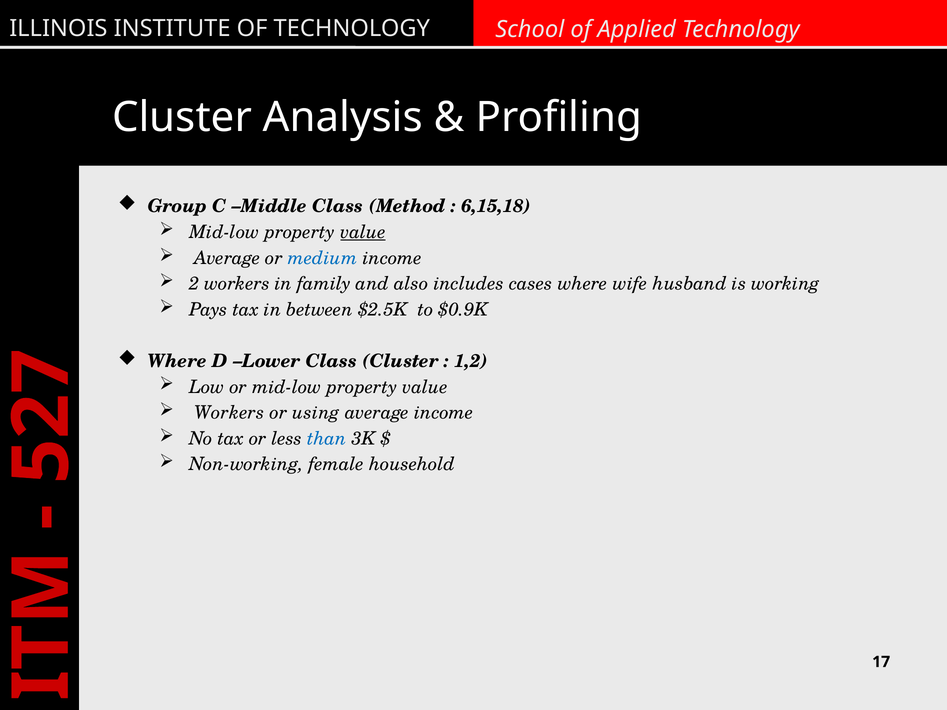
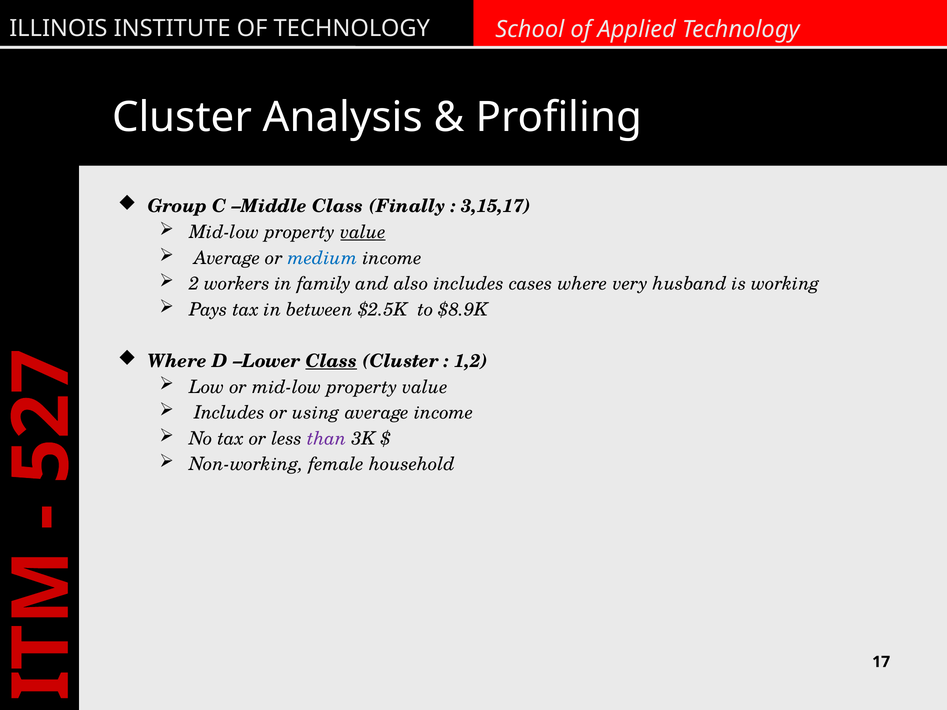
Method: Method -> Finally
6,15,18: 6,15,18 -> 3,15,17
wife: wife -> very
$0.9K: $0.9K -> $8.9K
Class at (331, 361) underline: none -> present
Workers at (229, 413): Workers -> Includes
than colour: blue -> purple
